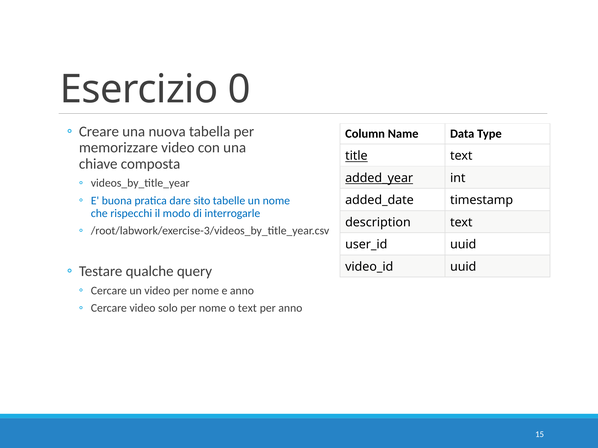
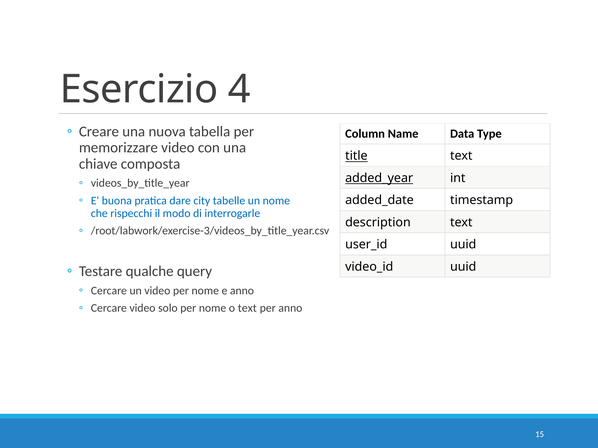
0: 0 -> 4
sito: sito -> city
